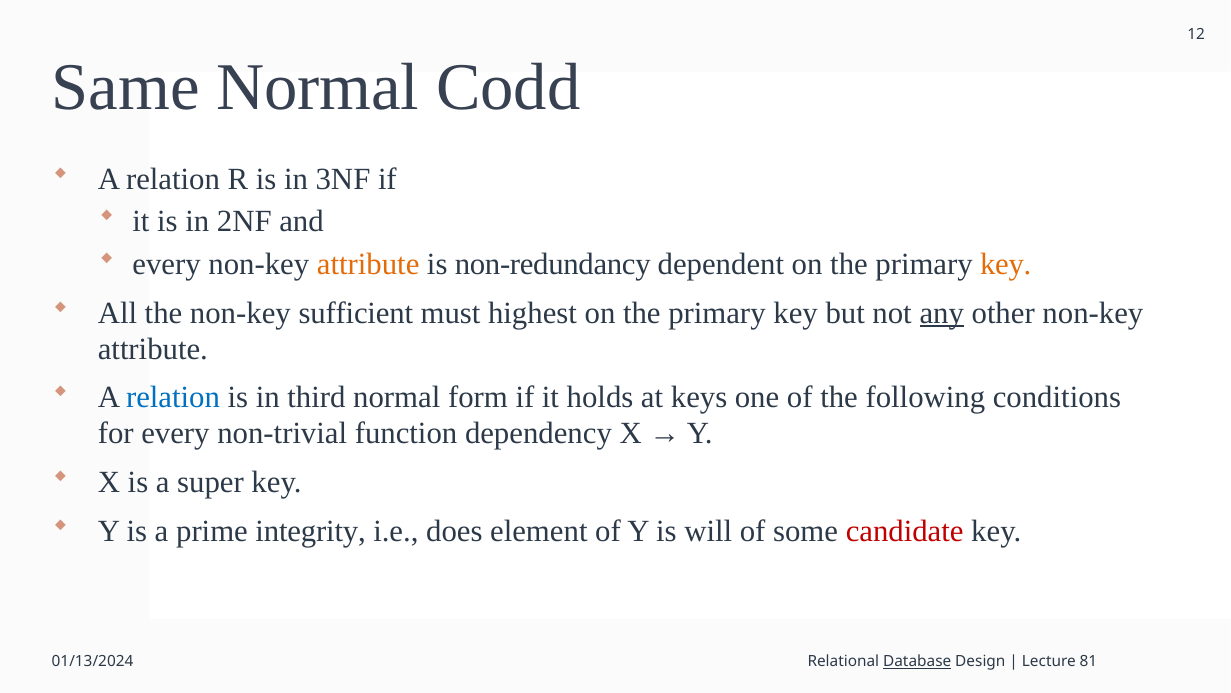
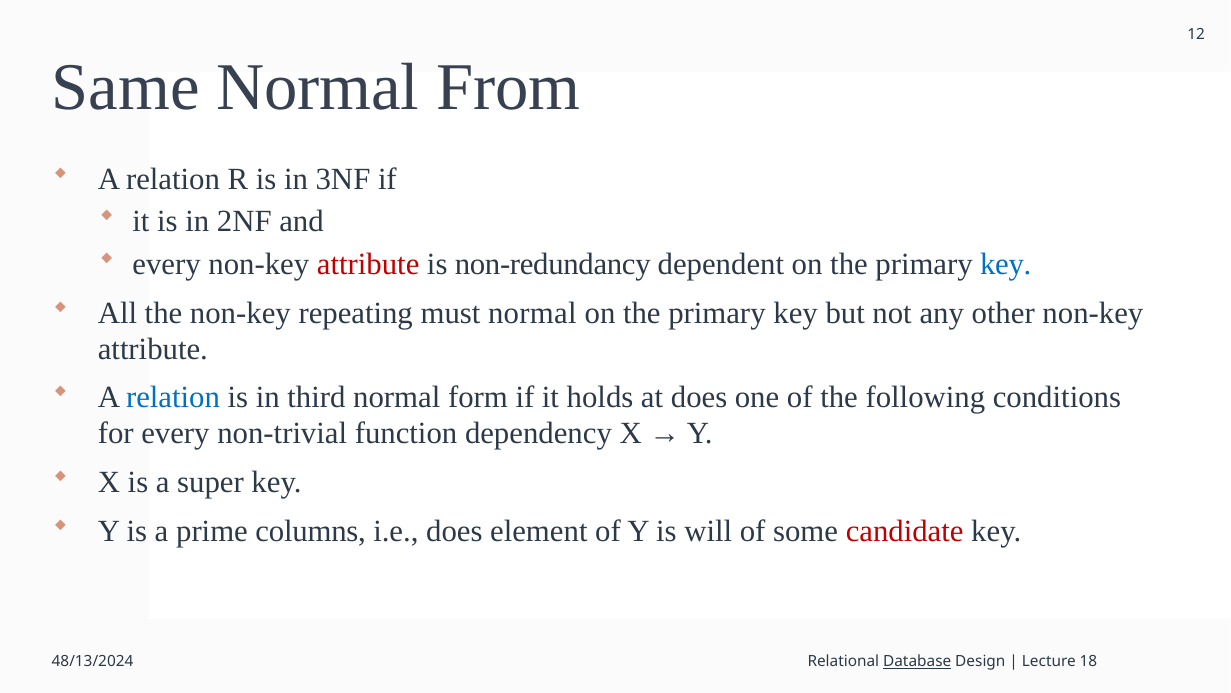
Codd: Codd -> From
attribute at (368, 264) colour: orange -> red
key at (1006, 264) colour: orange -> blue
sufficient: sufficient -> repeating
must highest: highest -> normal
any underline: present -> none
at keys: keys -> does
integrity: integrity -> columns
01/13/2024: 01/13/2024 -> 48/13/2024
81: 81 -> 18
